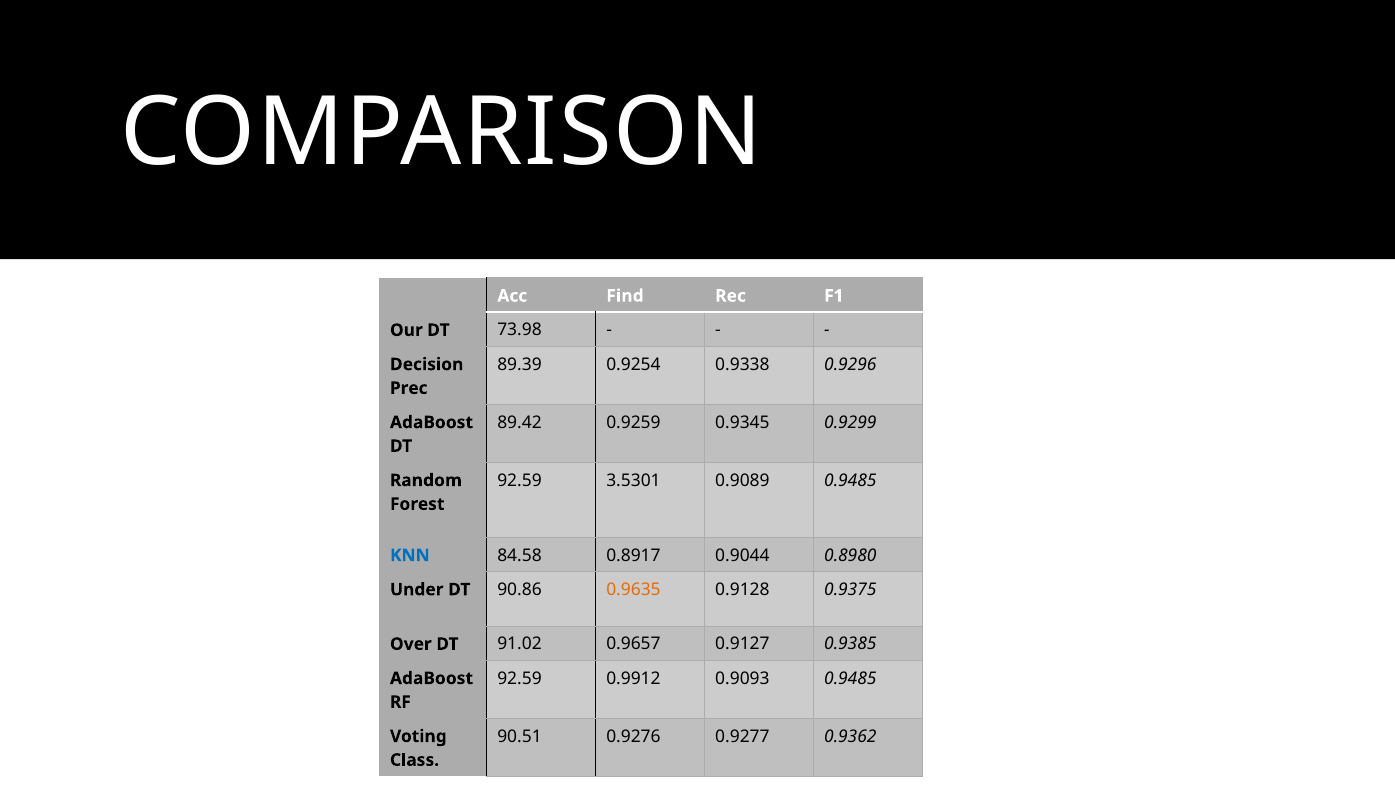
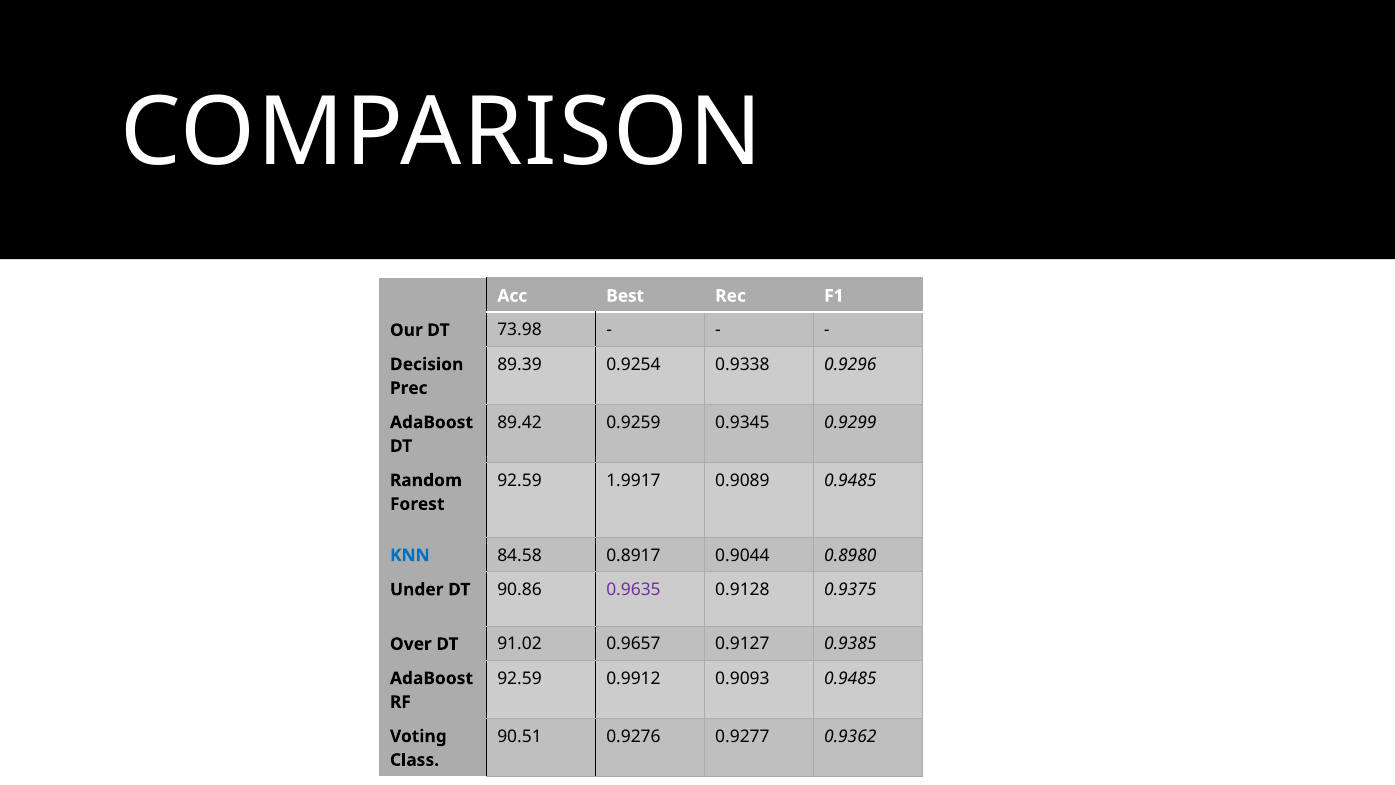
Find: Find -> Best
3.5301: 3.5301 -> 1.9917
0.9635 colour: orange -> purple
